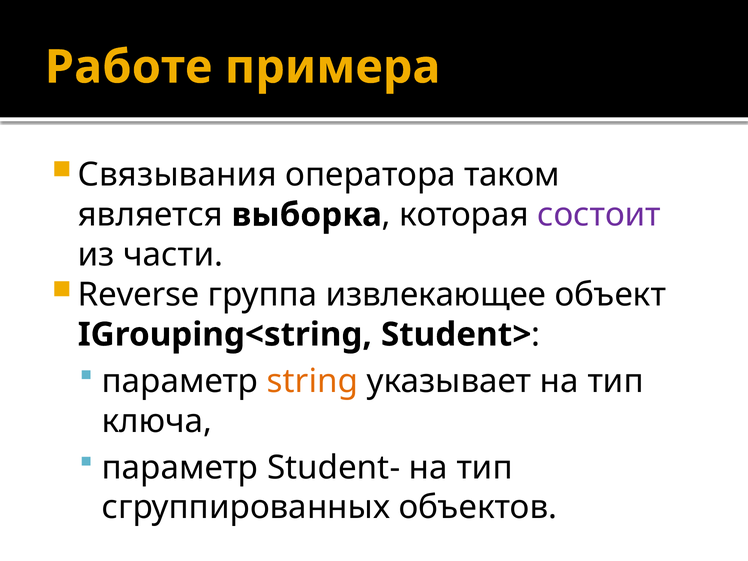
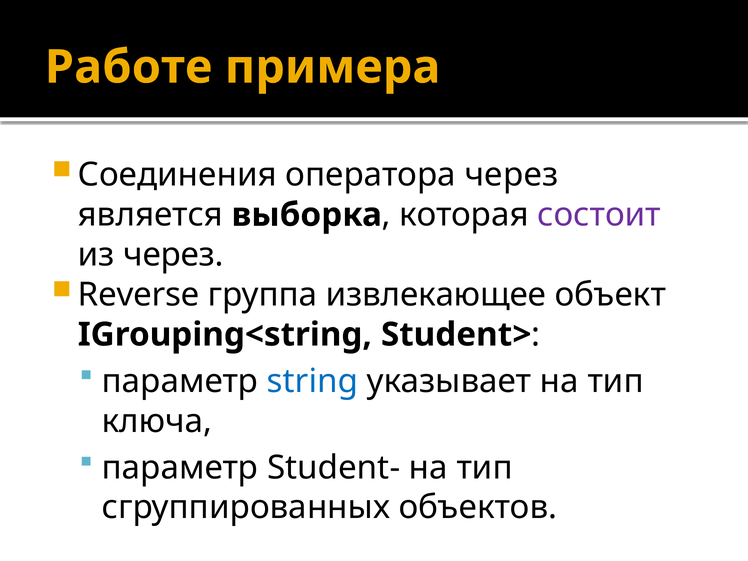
Связывания: Связывания -> Соединения
оператора таком: таком -> через
из части: части -> через
string colour: orange -> blue
